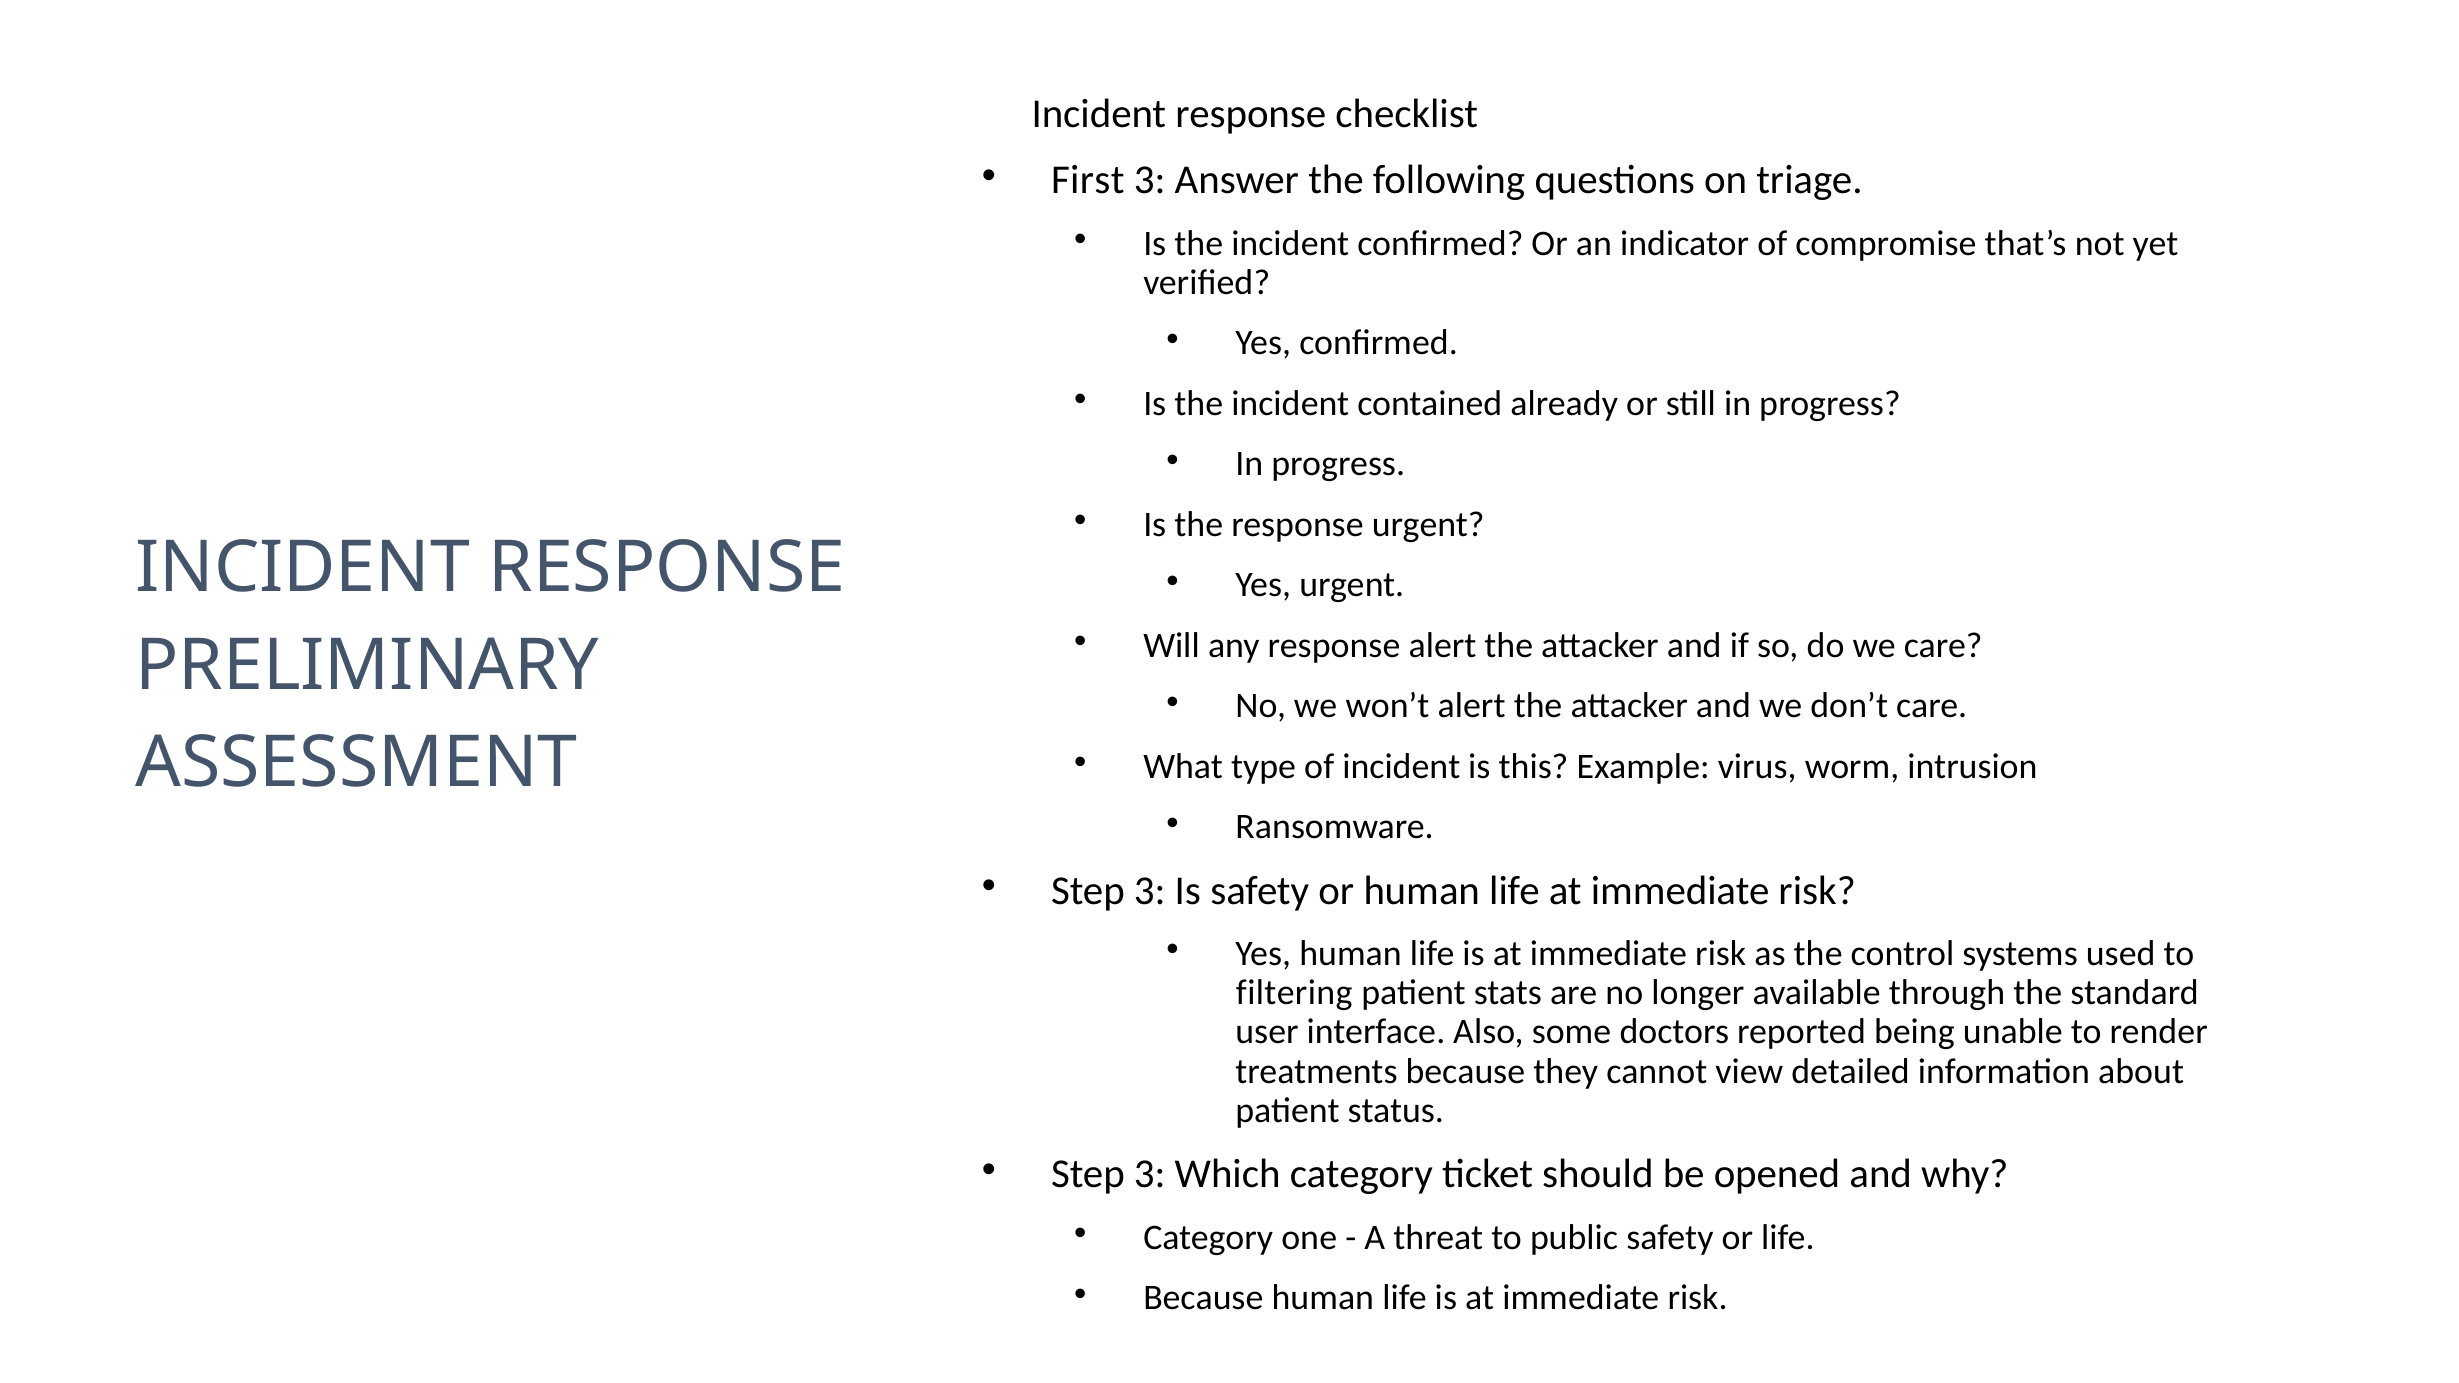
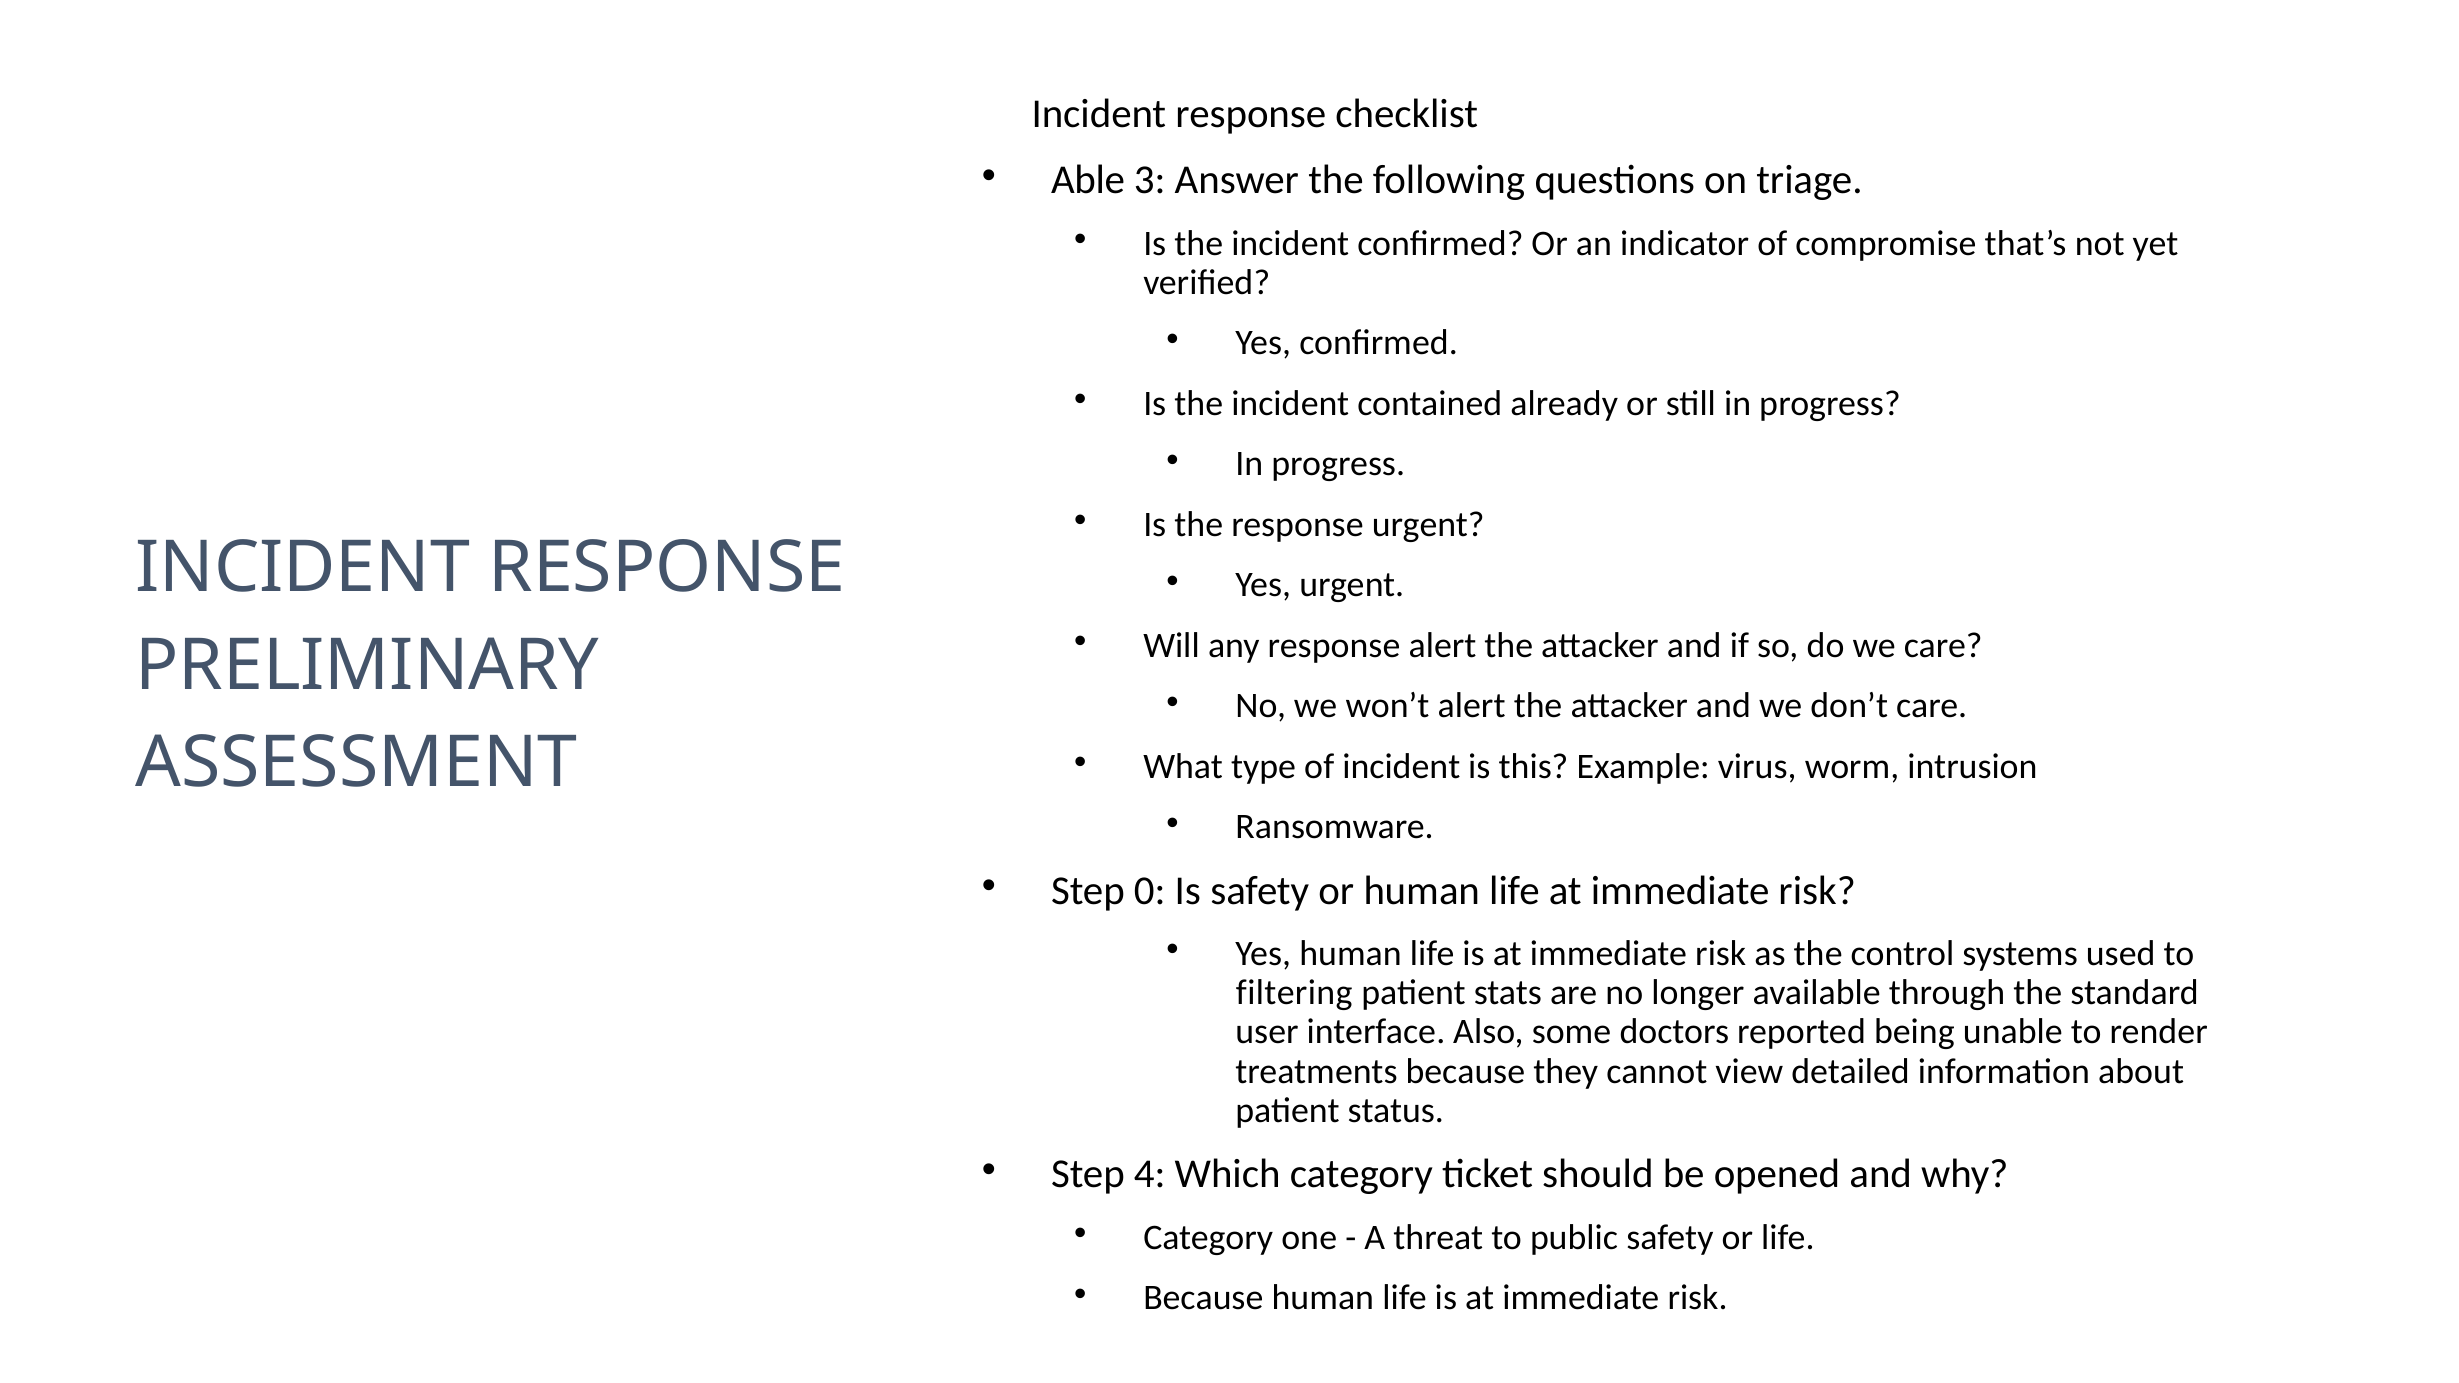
First: First -> Able
3 at (1150, 891): 3 -> 0
3 at (1150, 1175): 3 -> 4
